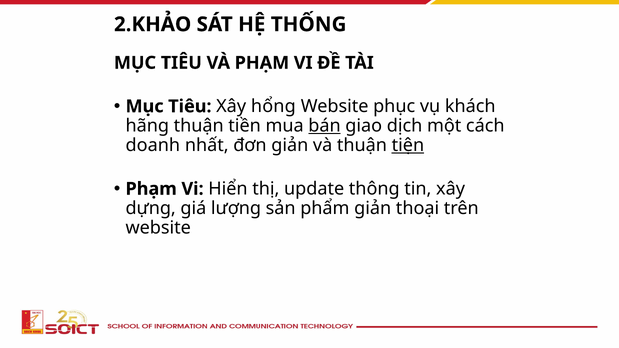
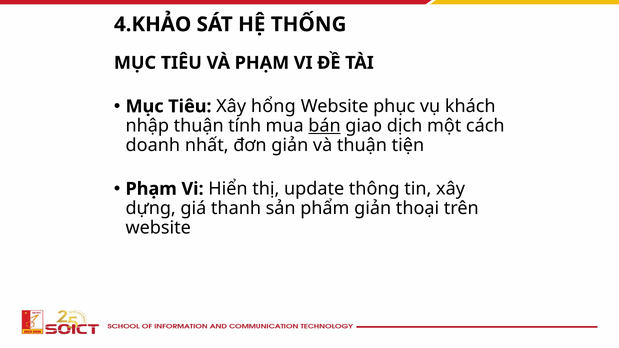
2.KHẢO: 2.KHẢO -> 4.KHẢO
hãng: hãng -> nhập
tiền: tiền -> tính
tiện underline: present -> none
lượng: lượng -> thanh
